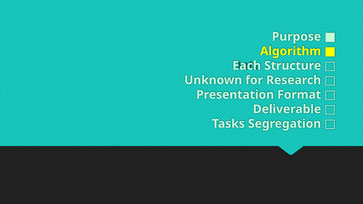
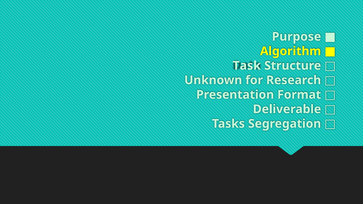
Each: Each -> Task
